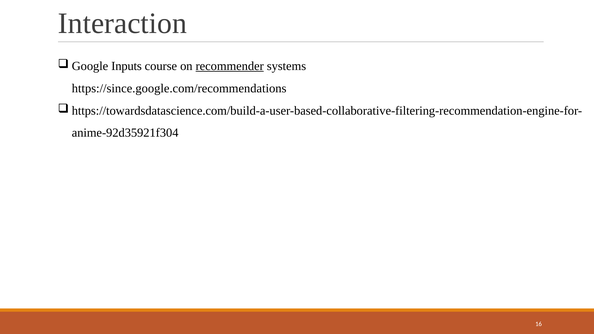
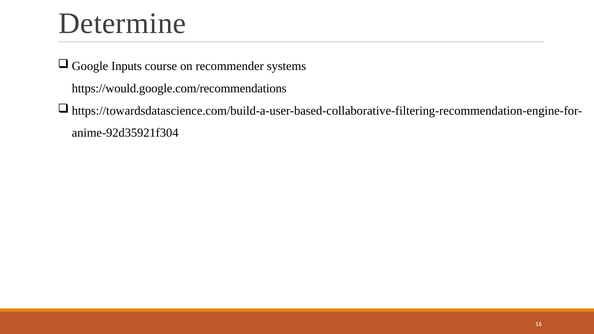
Interaction: Interaction -> Determine
recommender underline: present -> none
https://since.google.com/recommendations: https://since.google.com/recommendations -> https://would.google.com/recommendations
